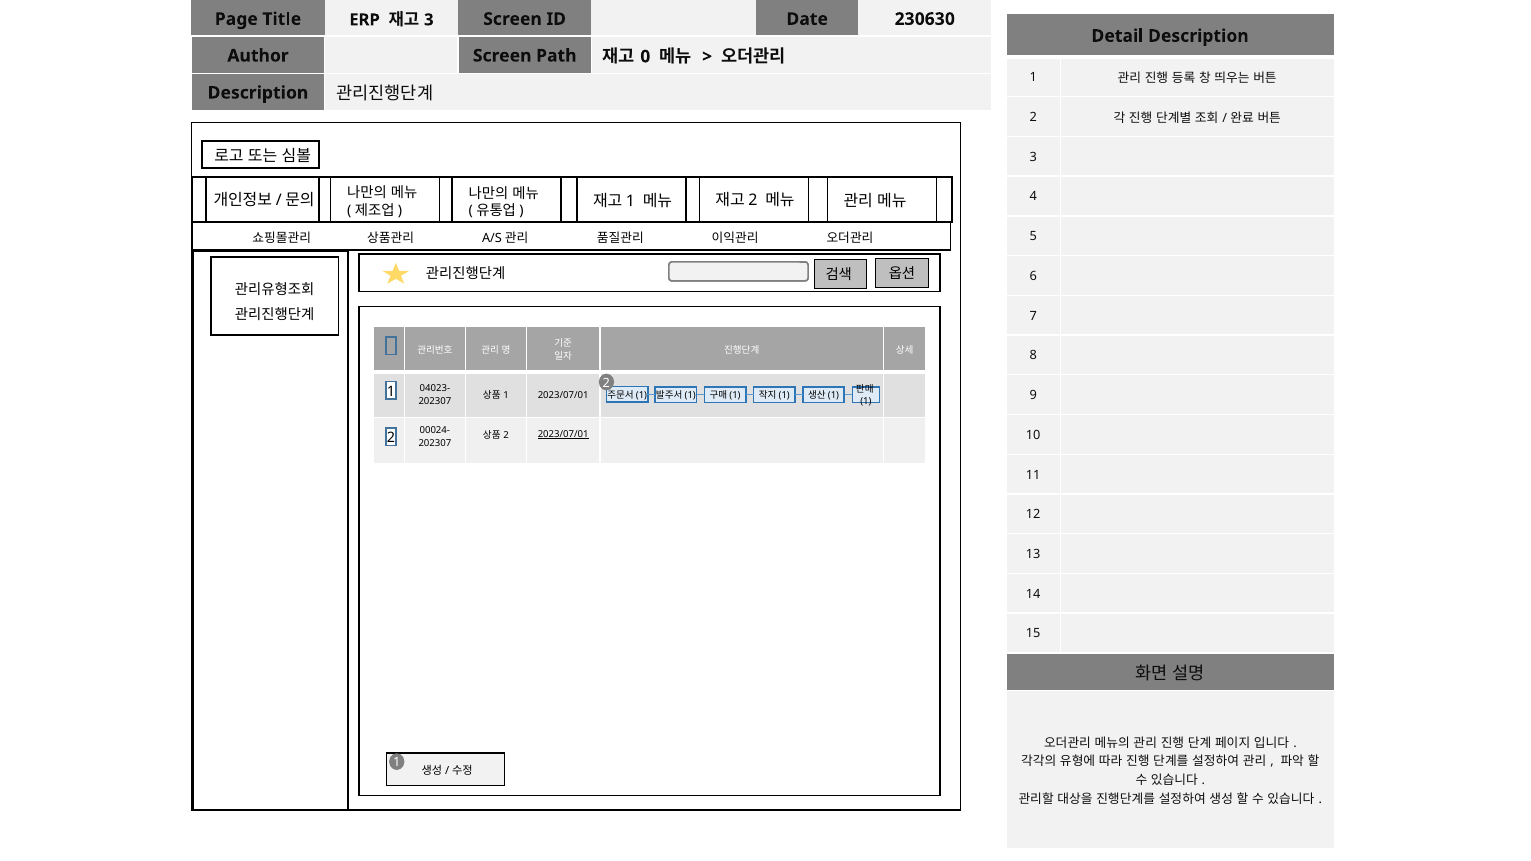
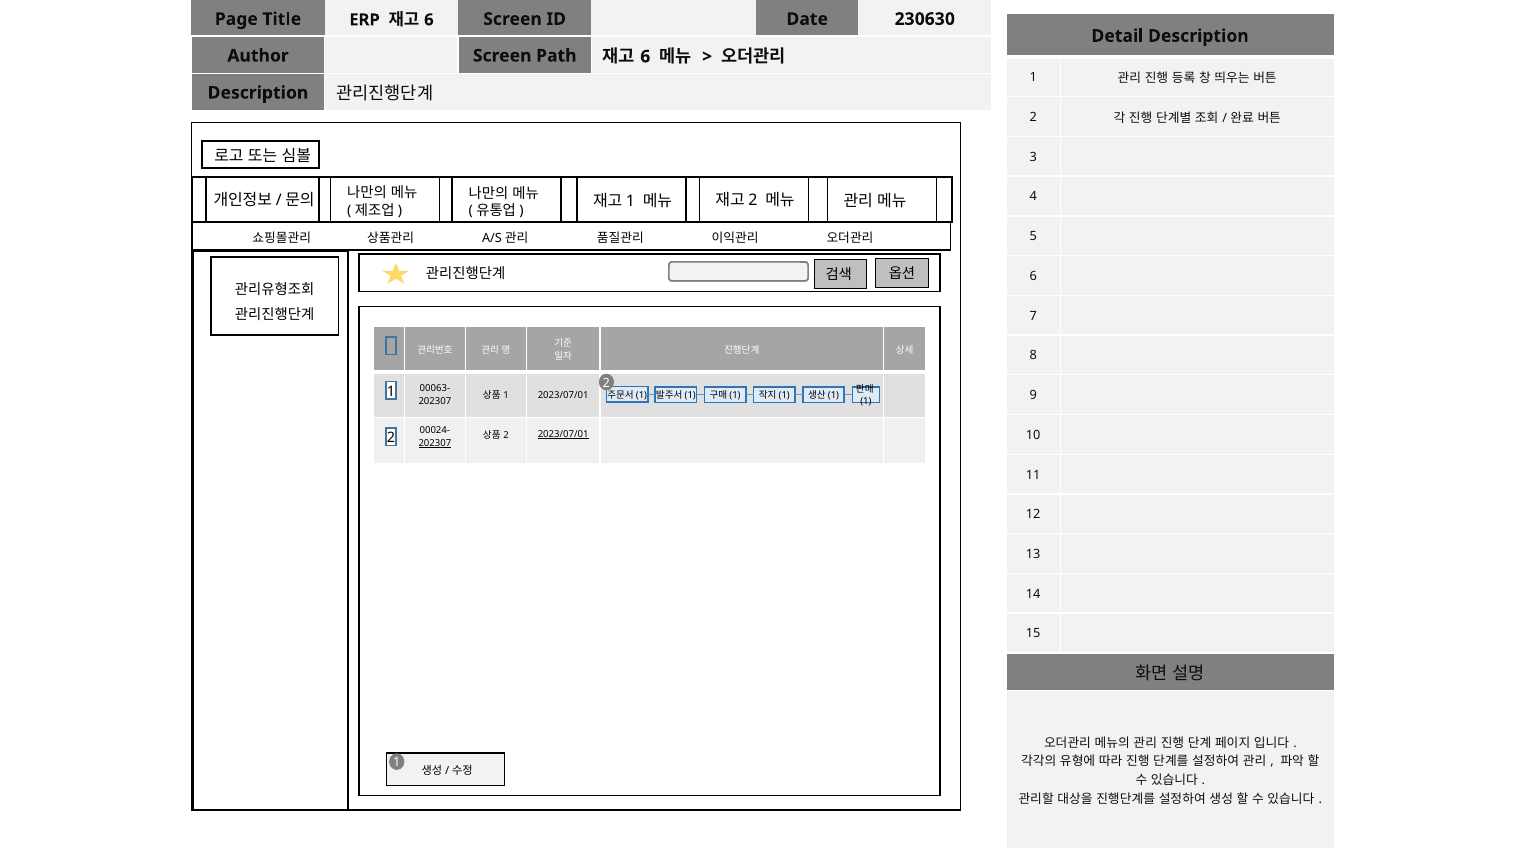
3 at (429, 20): 3 -> 6
0 at (645, 57): 0 -> 6
04023-: 04023- -> 00063-
202307 at (435, 444) underline: none -> present
